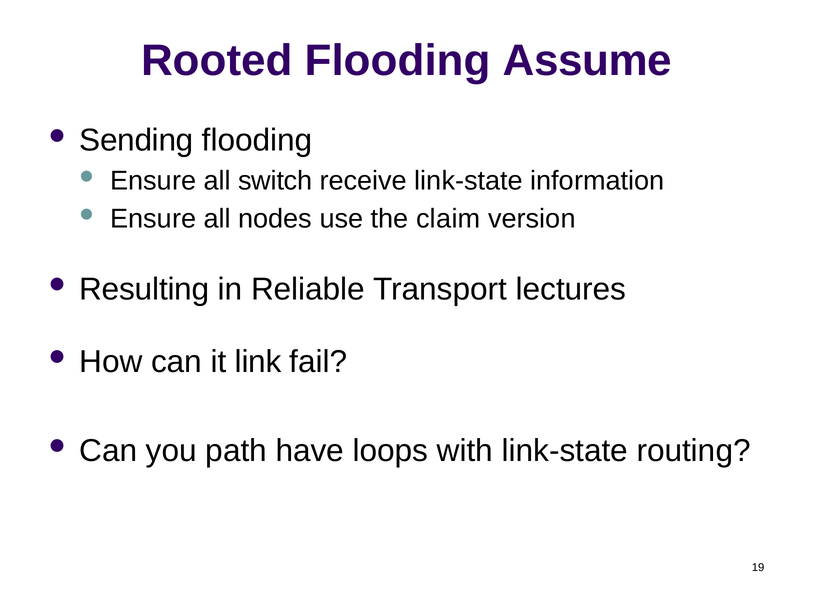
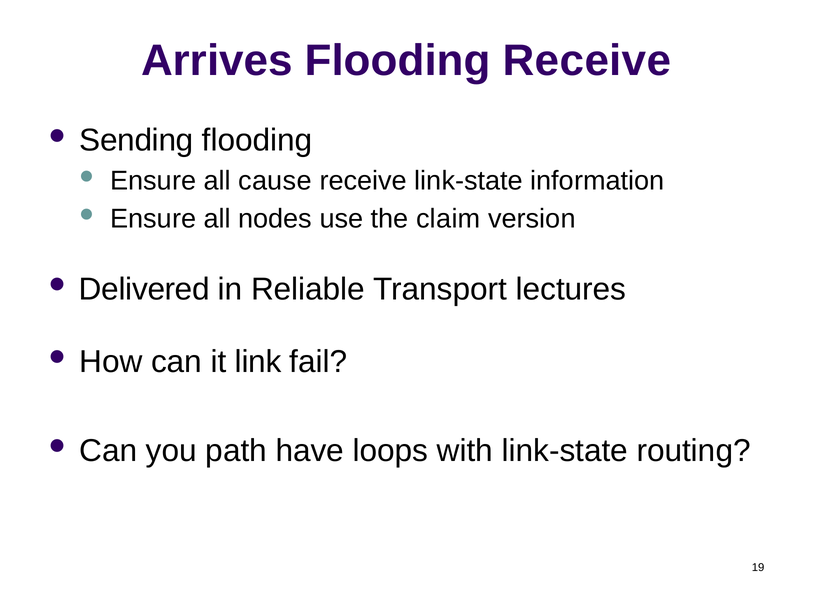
Rooted: Rooted -> Arrives
Flooding Assume: Assume -> Receive
switch: switch -> cause
Resulting: Resulting -> Delivered
